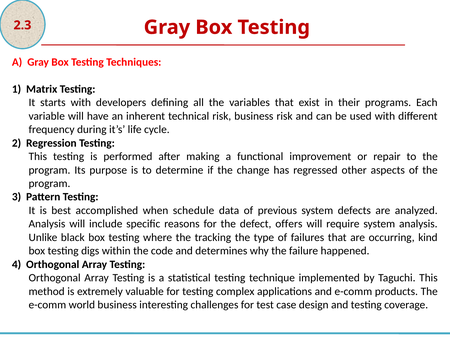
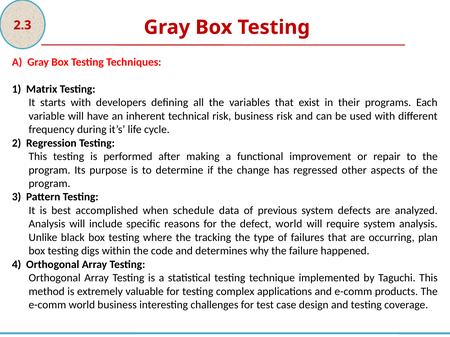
defect offers: offers -> world
kind: kind -> plan
